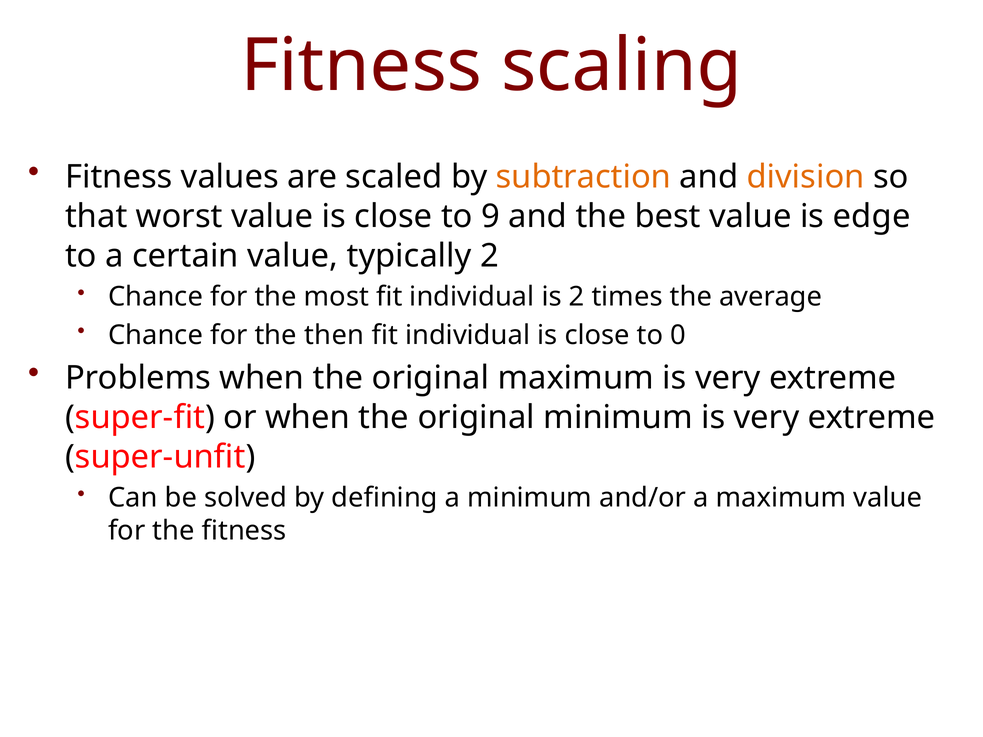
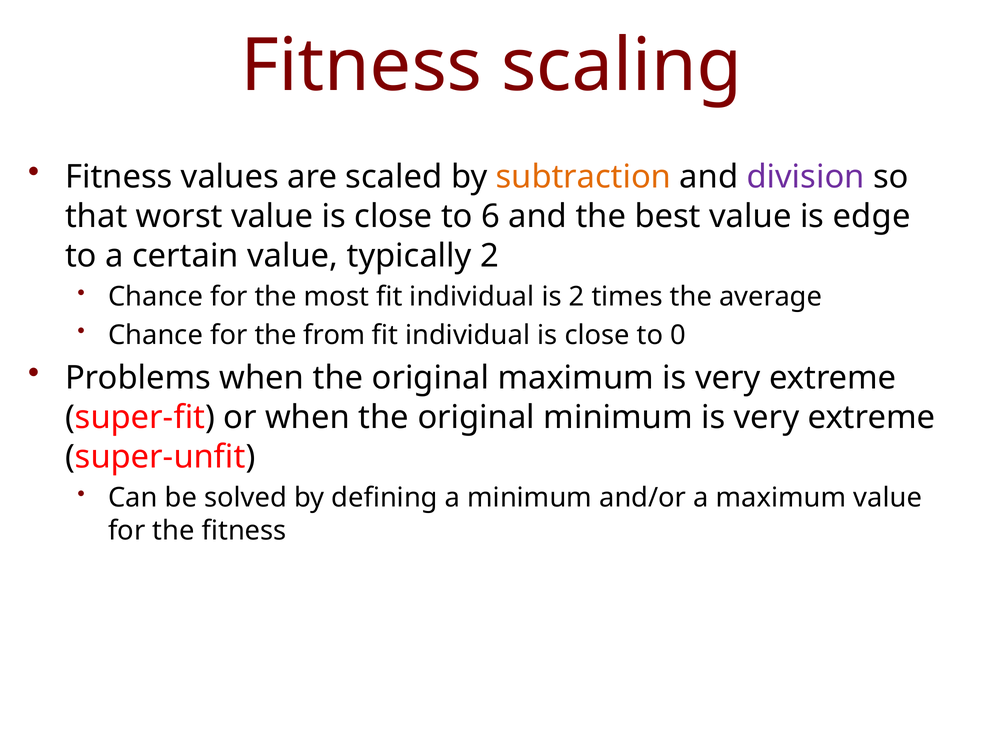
division colour: orange -> purple
9: 9 -> 6
then: then -> from
